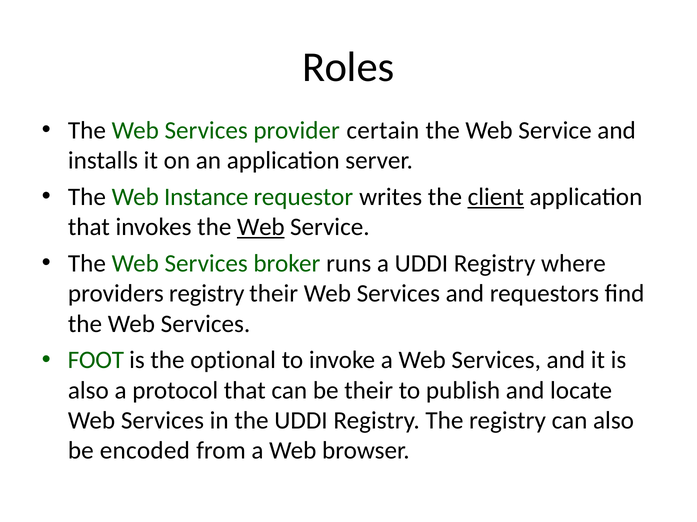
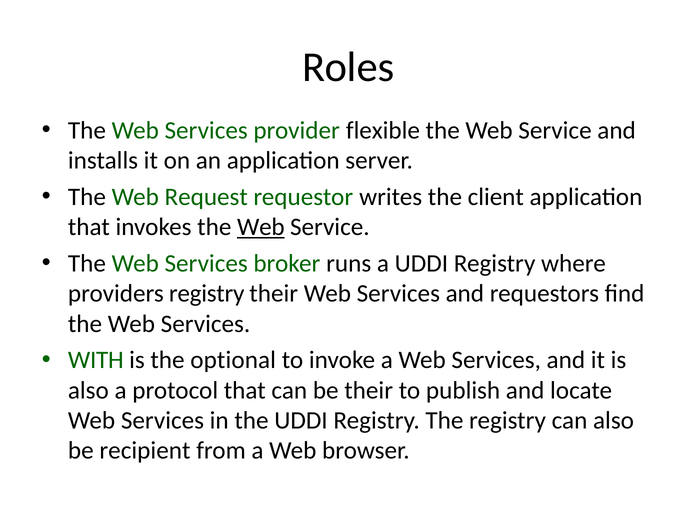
certain: certain -> flexible
Instance: Instance -> Request
client underline: present -> none
FOOT: FOOT -> WITH
encoded: encoded -> recipient
